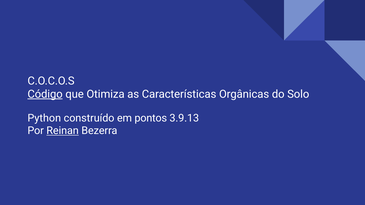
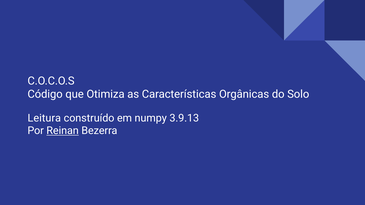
Código underline: present -> none
Python: Python -> Leitura
pontos: pontos -> numpy
